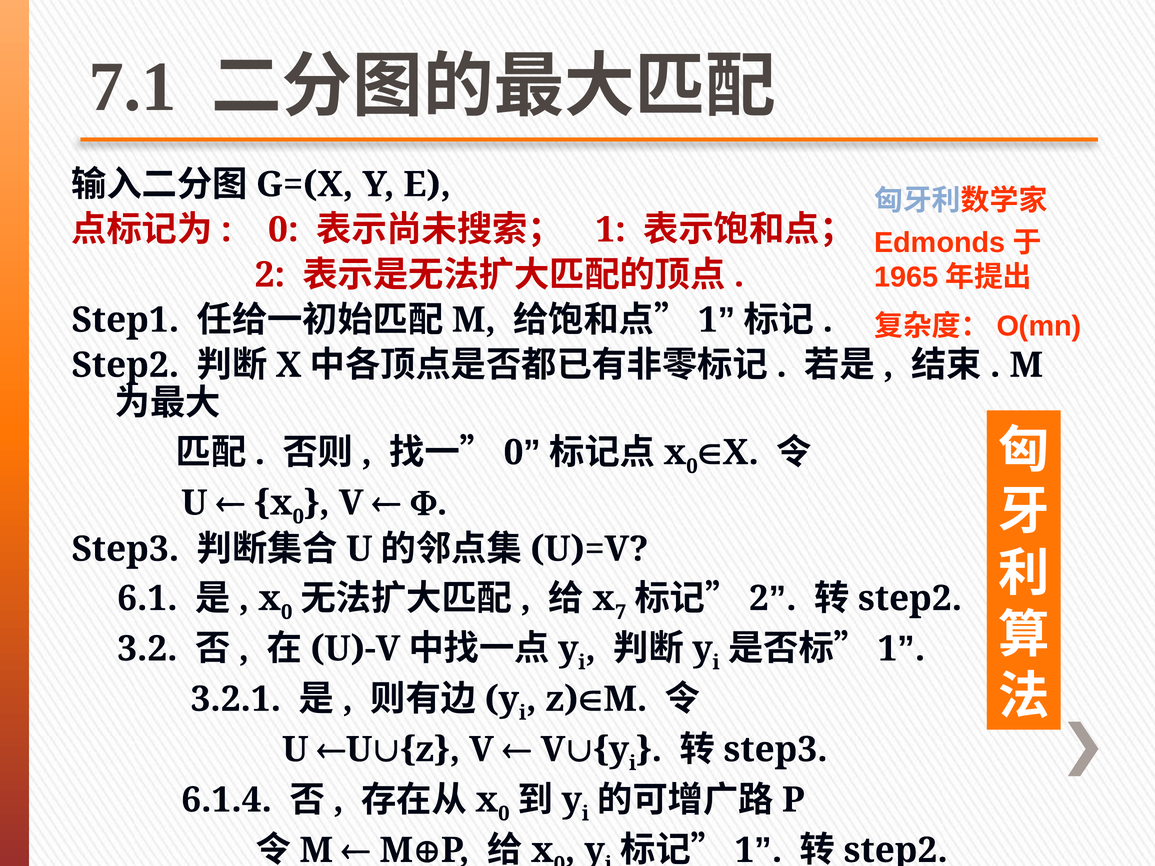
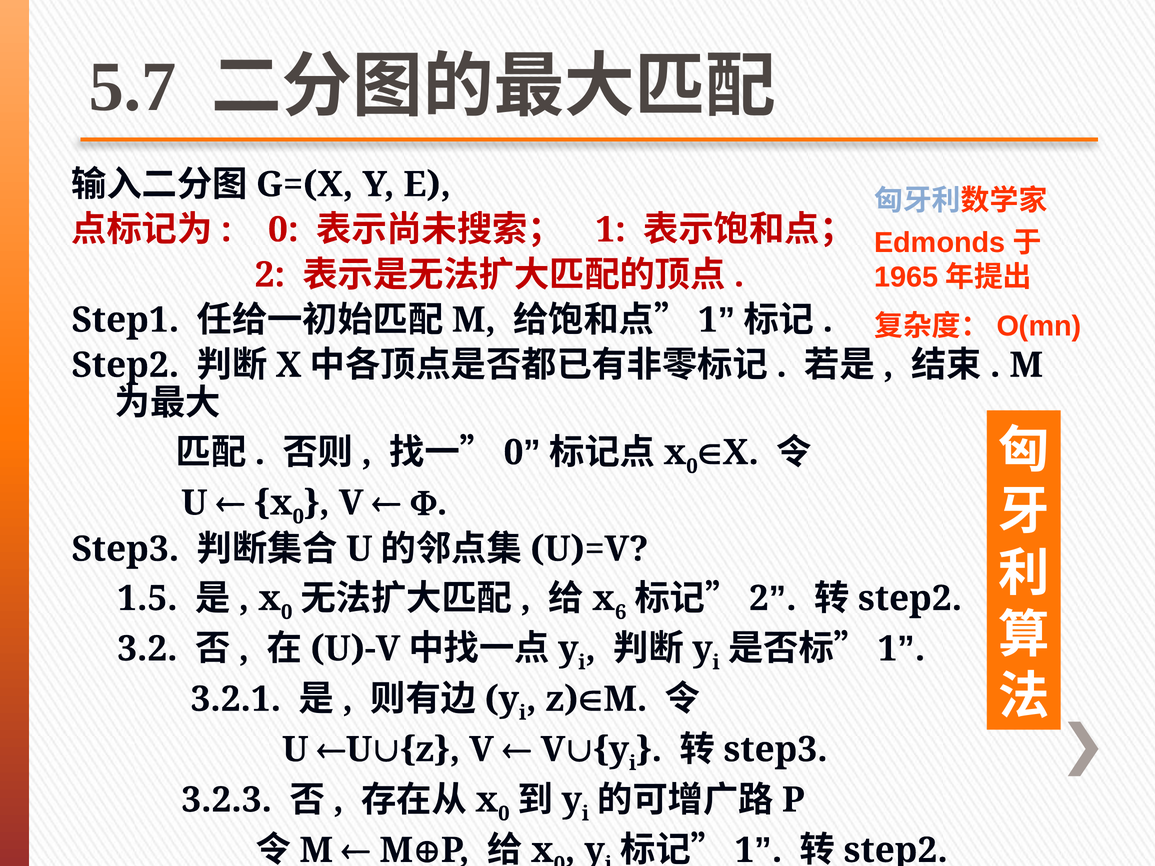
7.1: 7.1 -> 5.7
6.1: 6.1 -> 1.5
7: 7 -> 6
6.1.4: 6.1.4 -> 3.2.3
